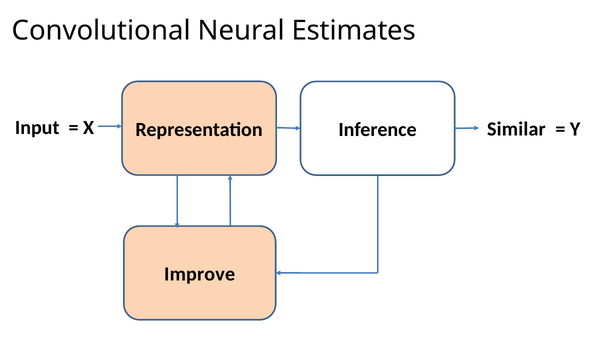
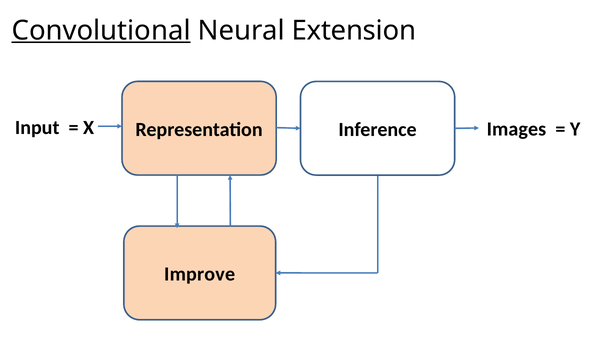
Convolutional underline: none -> present
Estimates: Estimates -> Extension
Similar: Similar -> Images
